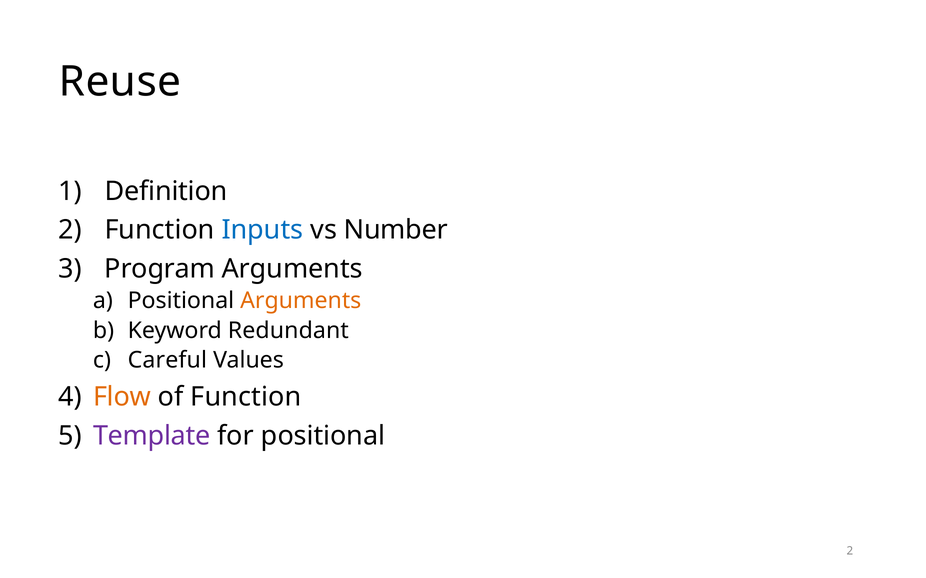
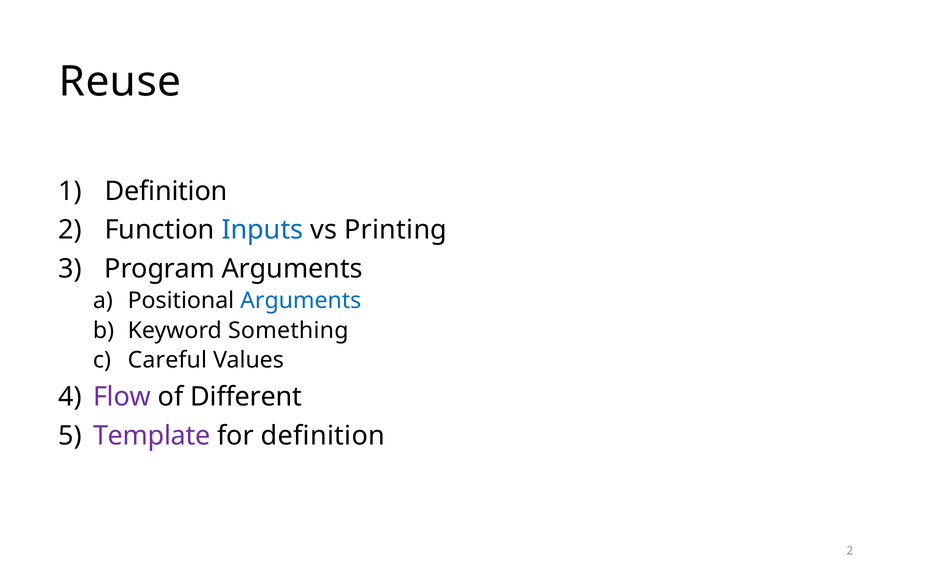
Number: Number -> Printing
Arguments at (301, 301) colour: orange -> blue
Redundant: Redundant -> Something
Flow colour: orange -> purple
of Function: Function -> Different
for positional: positional -> definition
